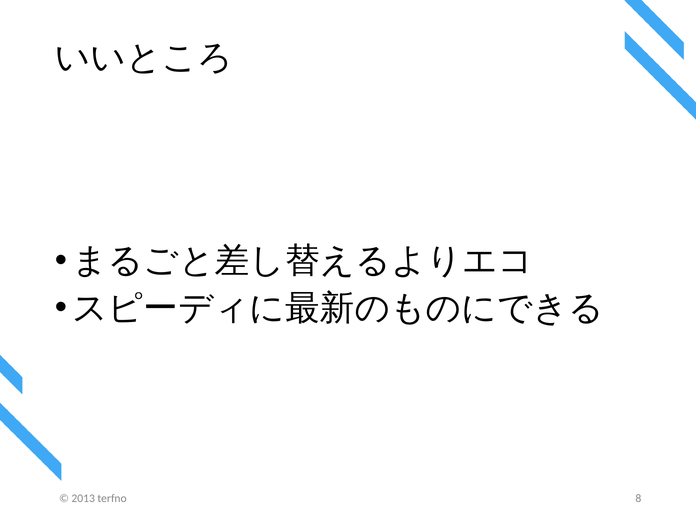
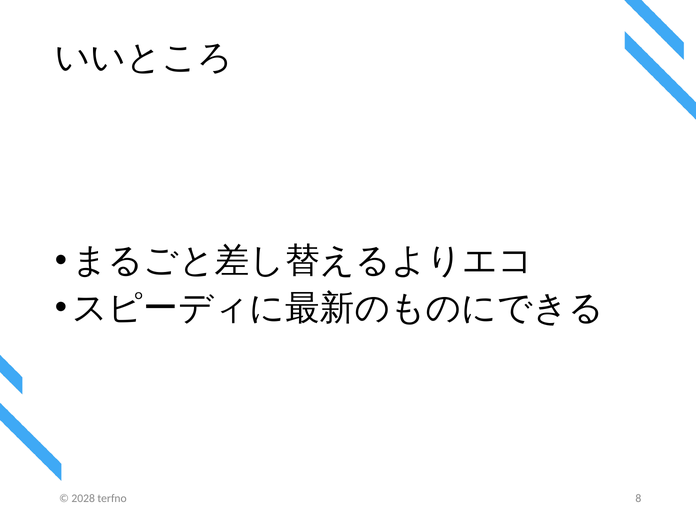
2013: 2013 -> 2028
